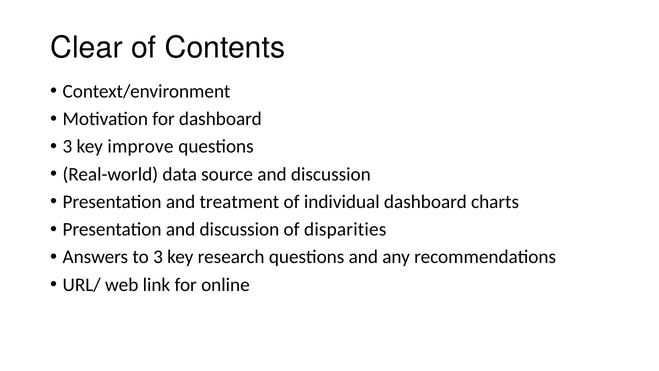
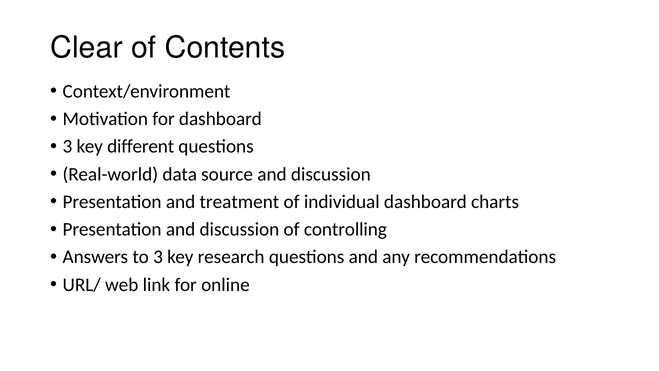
improve: improve -> different
disparities: disparities -> controlling
